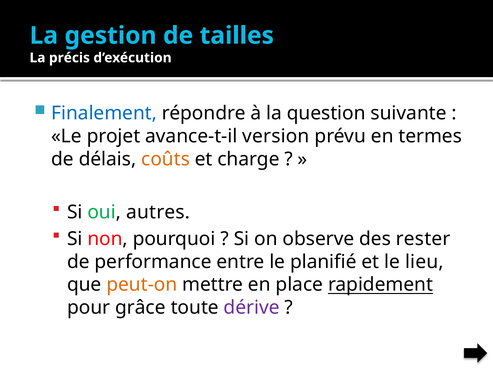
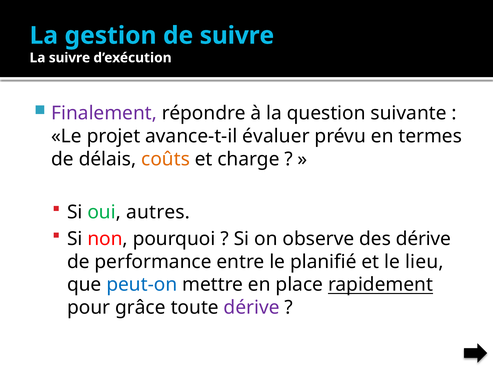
de tailles: tailles -> suivre
La précis: précis -> suivre
Finalement colour: blue -> purple
version: version -> évaluer
des rester: rester -> dérive
peut-on colour: orange -> blue
